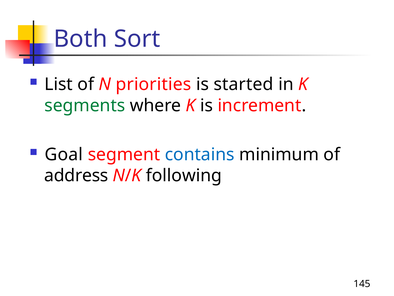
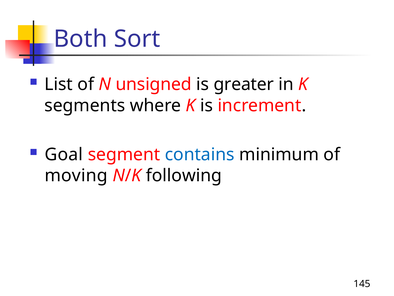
priorities: priorities -> unsigned
started: started -> greater
segments colour: green -> black
address: address -> moving
